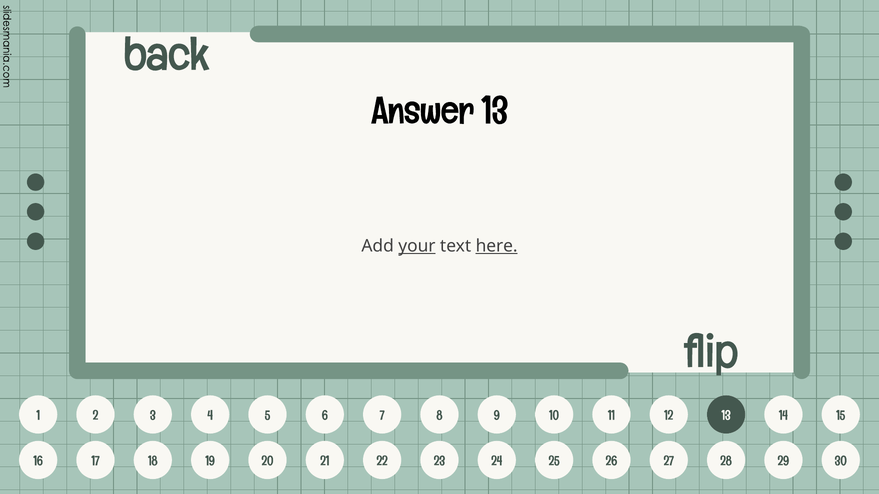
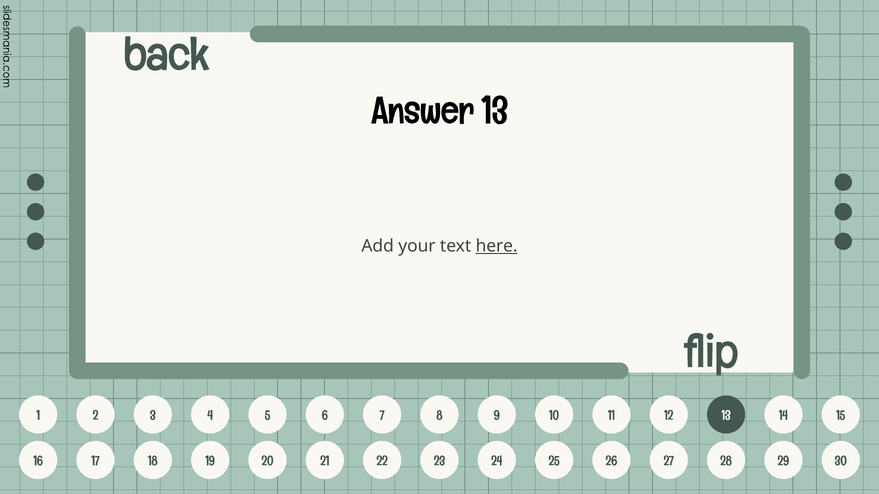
your underline: present -> none
